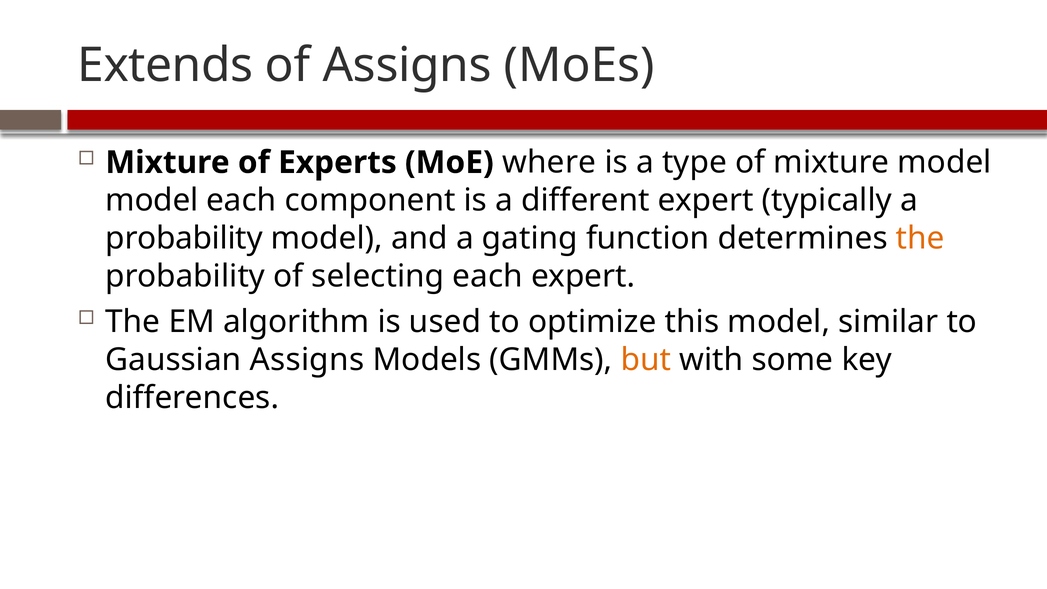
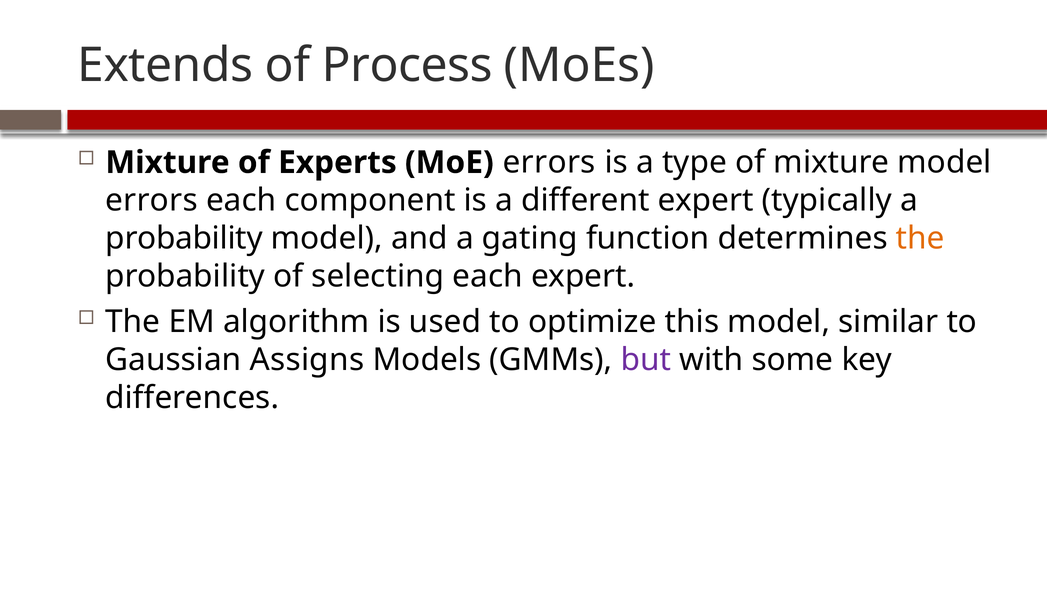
of Assigns: Assigns -> Process
MoE where: where -> errors
model at (152, 200): model -> errors
but colour: orange -> purple
